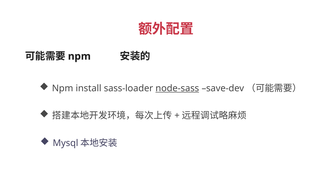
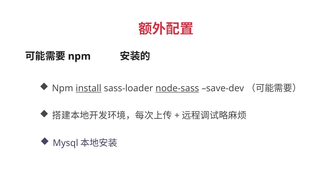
install underline: none -> present
